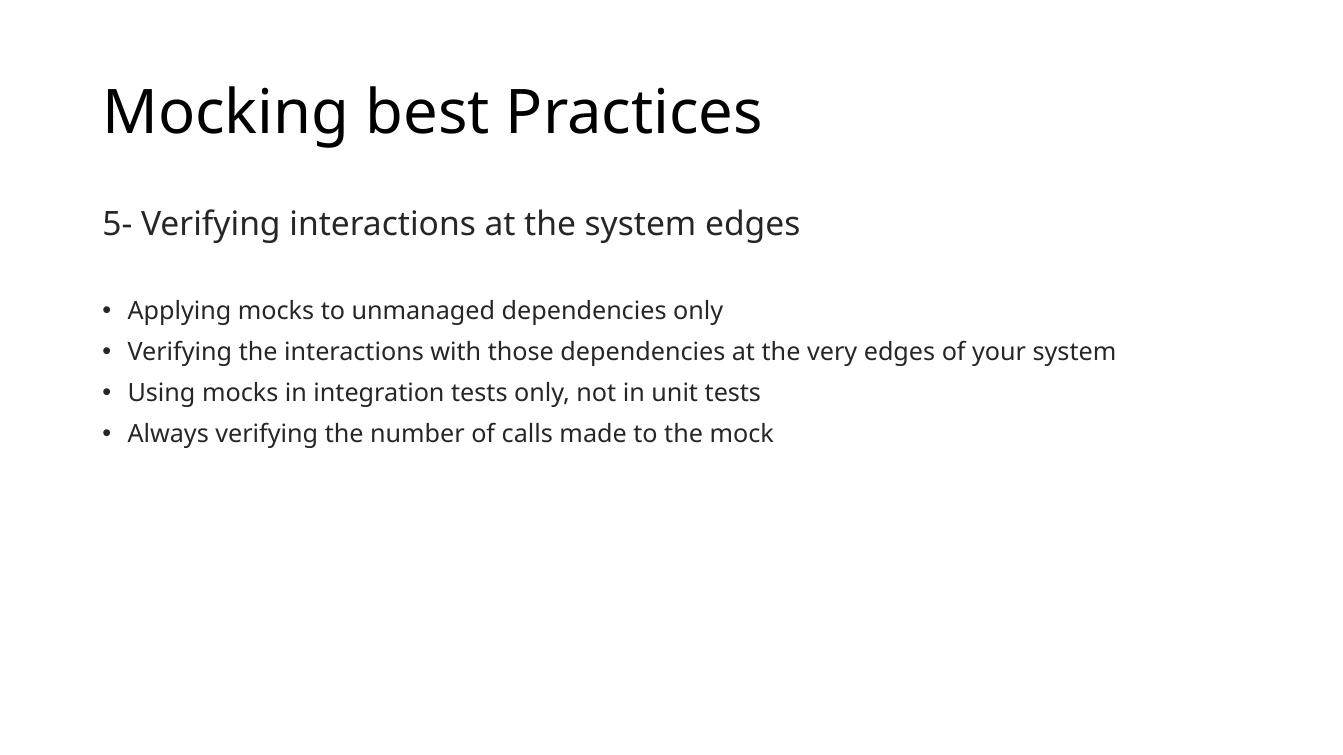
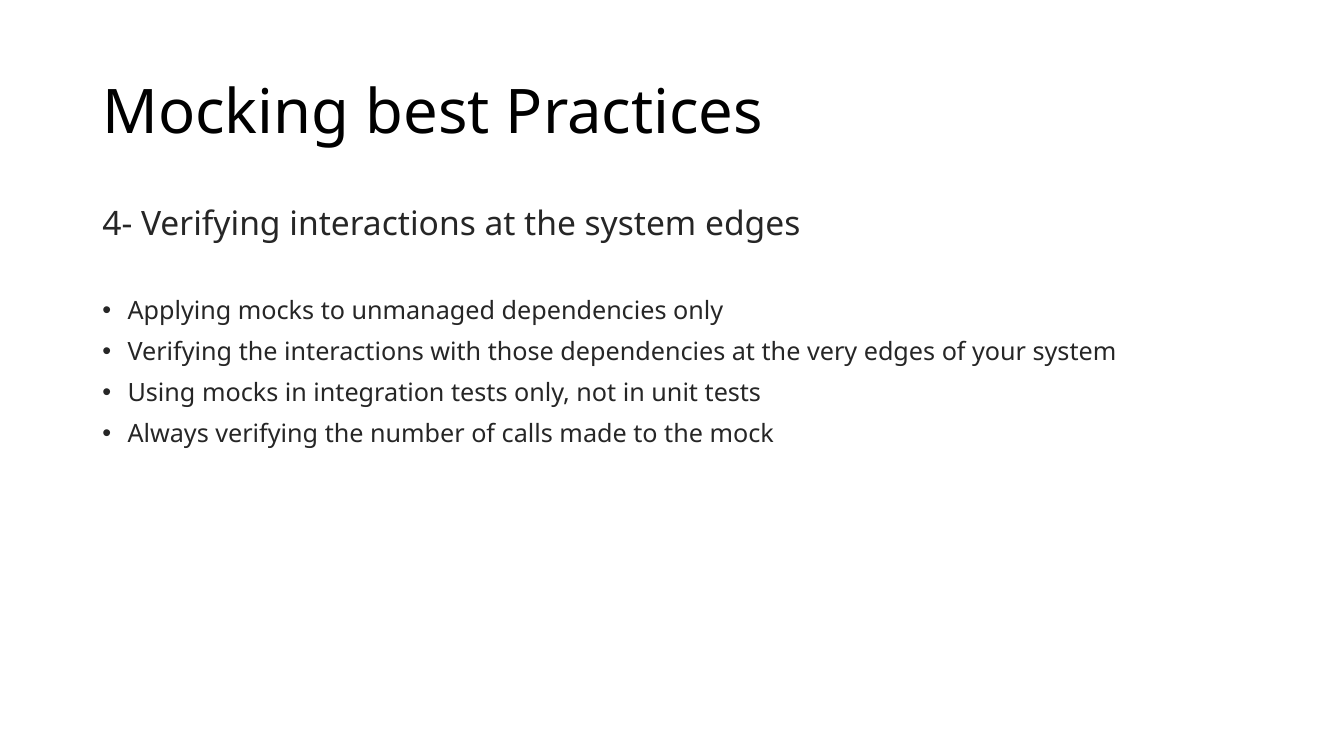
5-: 5- -> 4-
